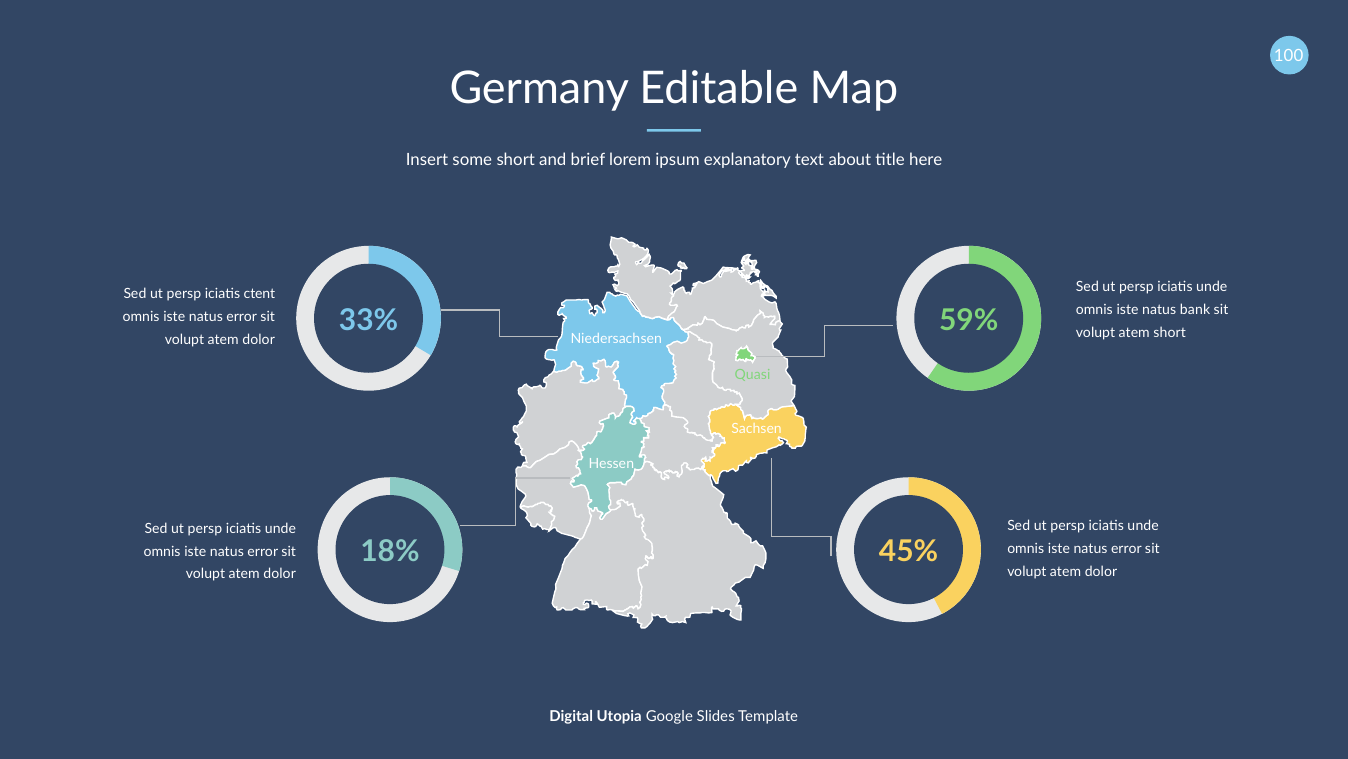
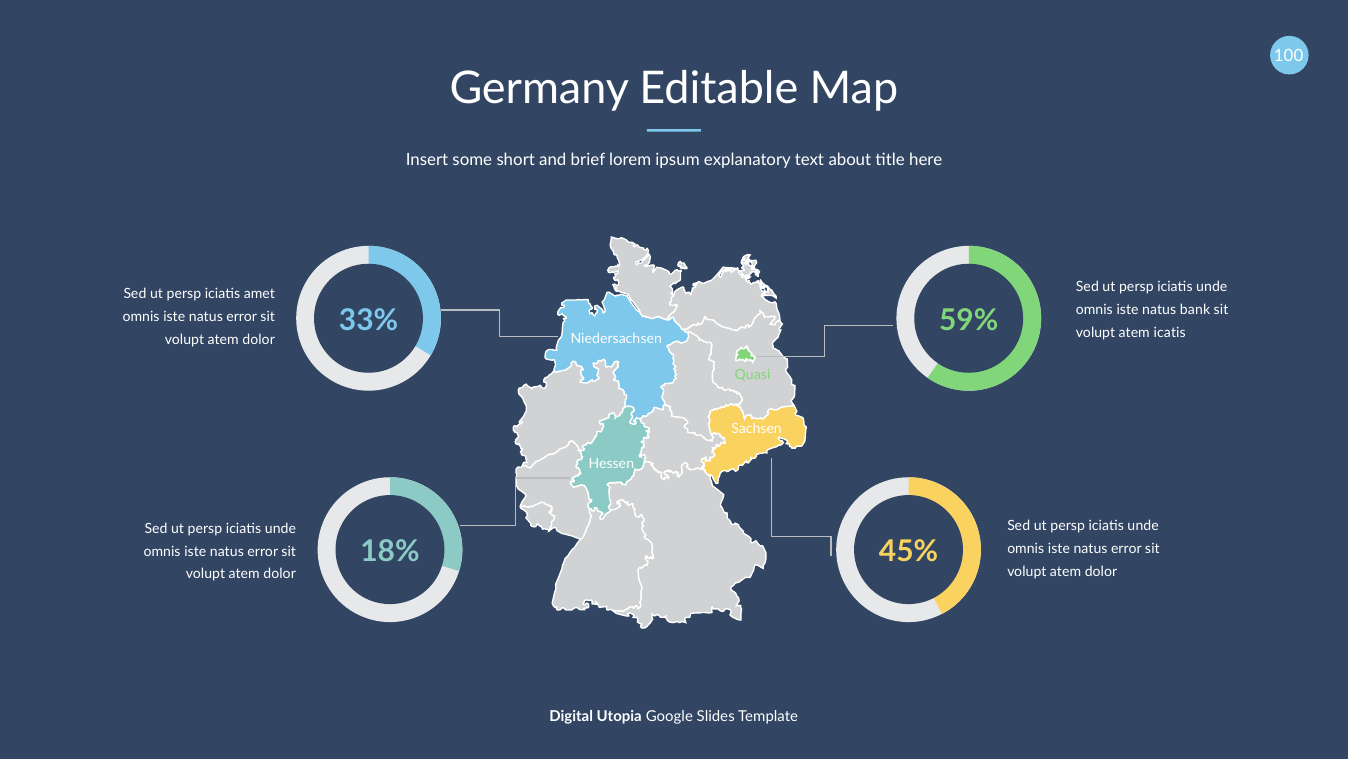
ctent: ctent -> amet
atem short: short -> icatis
